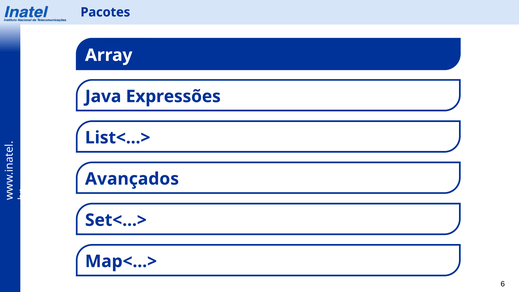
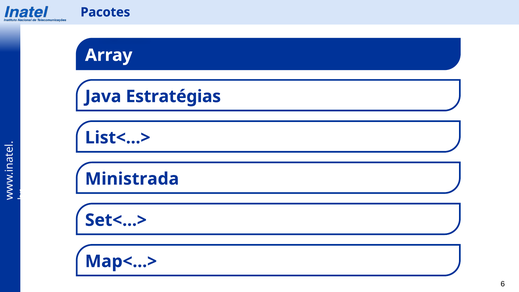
Expressões: Expressões -> Estratégias
Avançados: Avançados -> Ministrada
